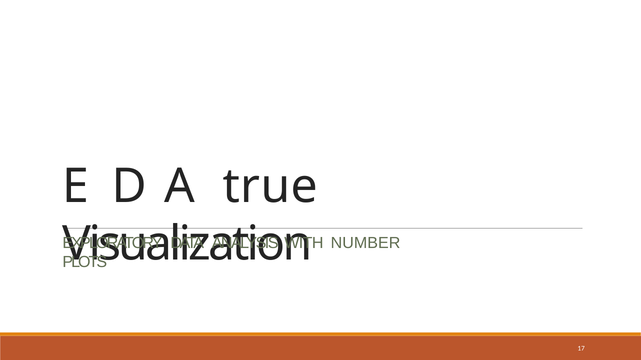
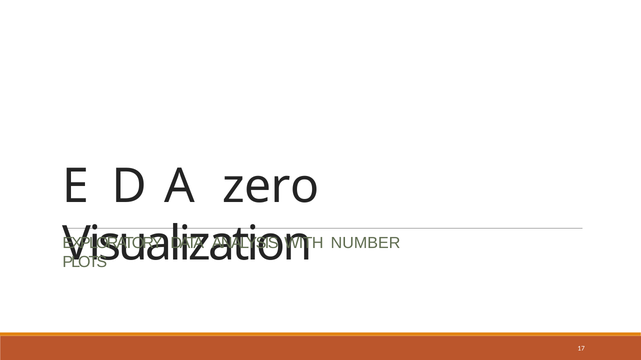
true: true -> zero
